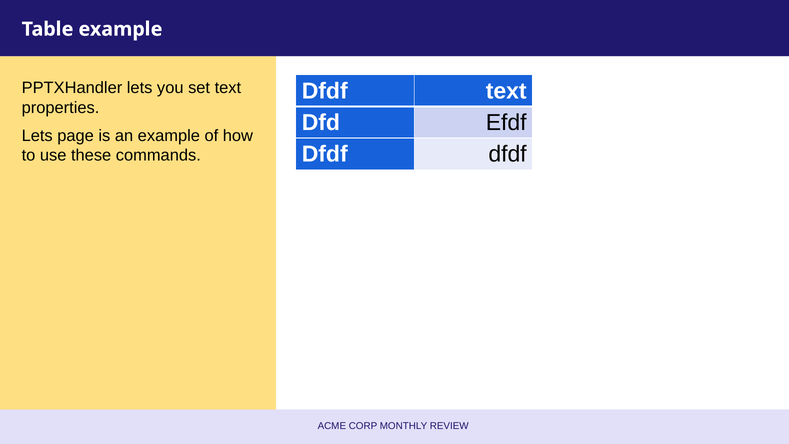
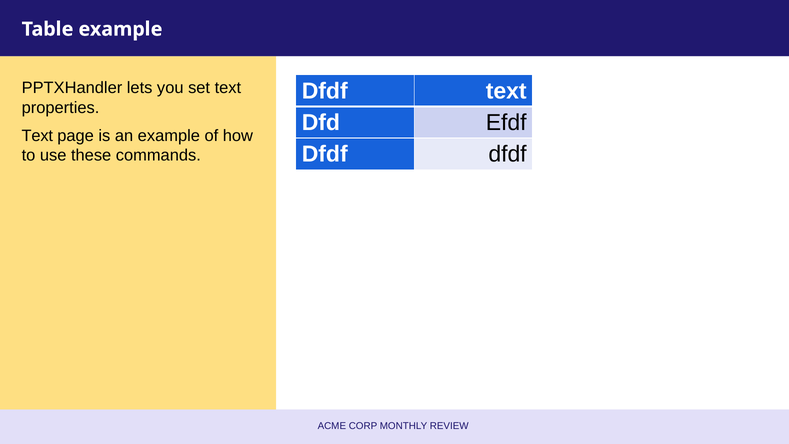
Lets at (37, 136): Lets -> Text
